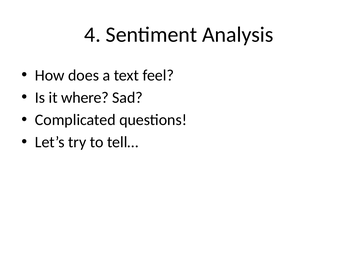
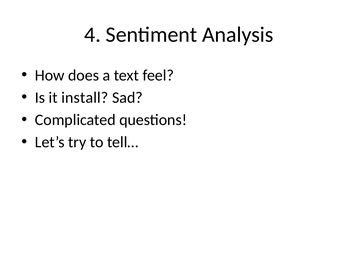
where: where -> install
